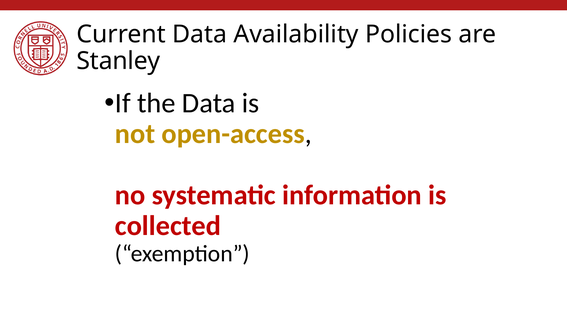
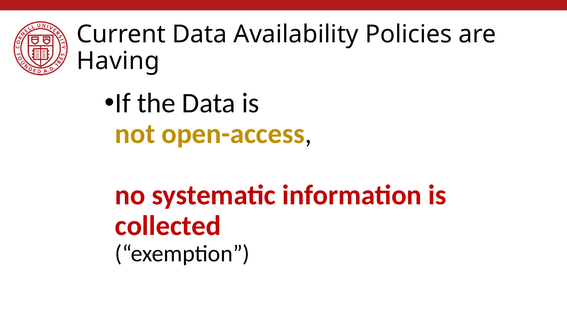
Stanley: Stanley -> Having
